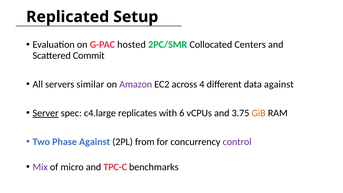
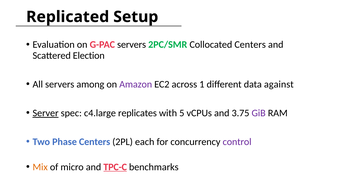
G-PAC hosted: hosted -> servers
Commit: Commit -> Election
similar: similar -> among
4: 4 -> 1
6: 6 -> 5
GiB colour: orange -> purple
Phase Against: Against -> Centers
from: from -> each
Mix colour: purple -> orange
TPC-C underline: none -> present
